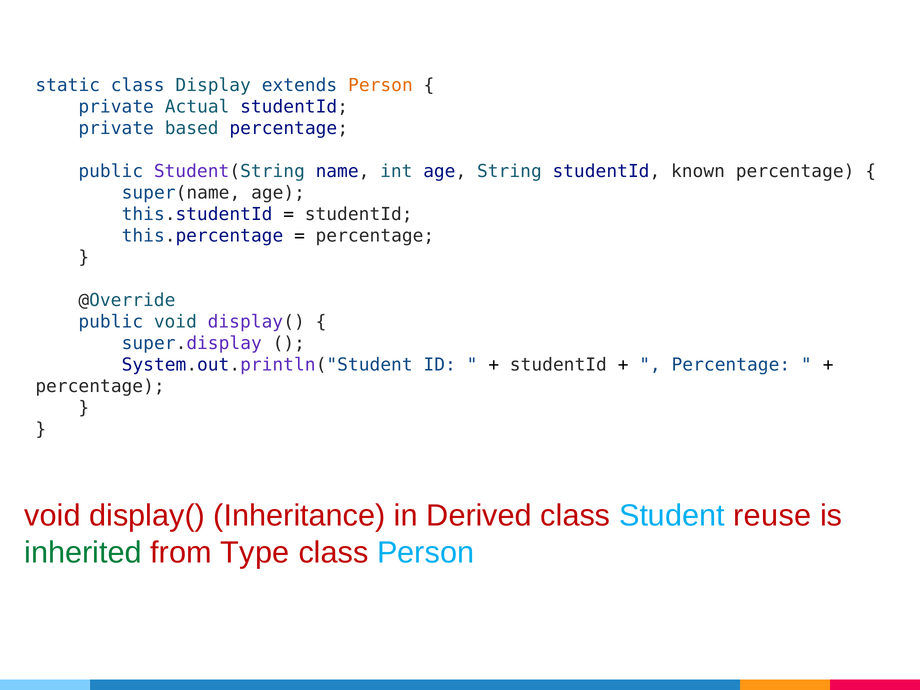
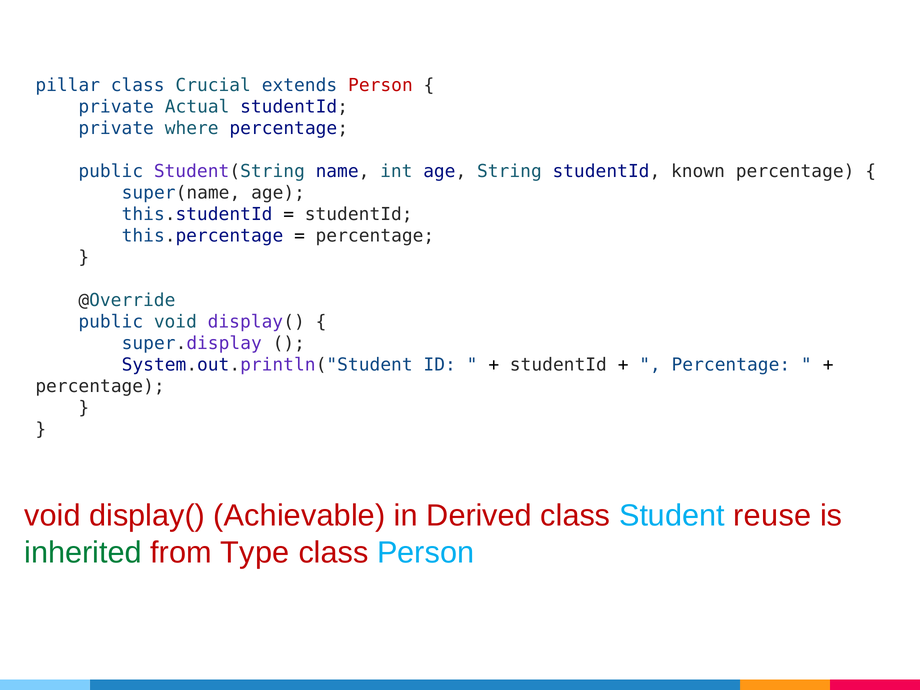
static: static -> pillar
Display: Display -> Crucial
Person at (380, 86) colour: orange -> red
based: based -> where
Inheritance: Inheritance -> Achievable
